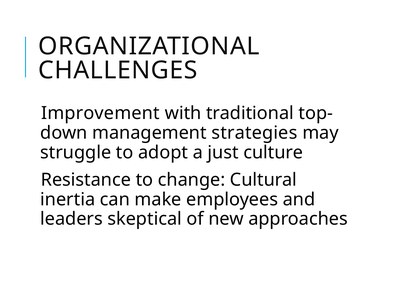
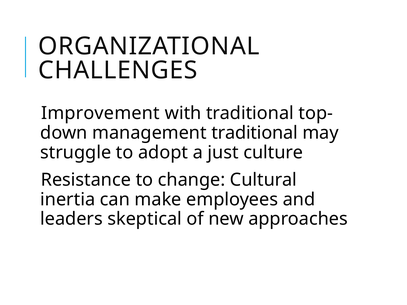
management strategies: strategies -> traditional
